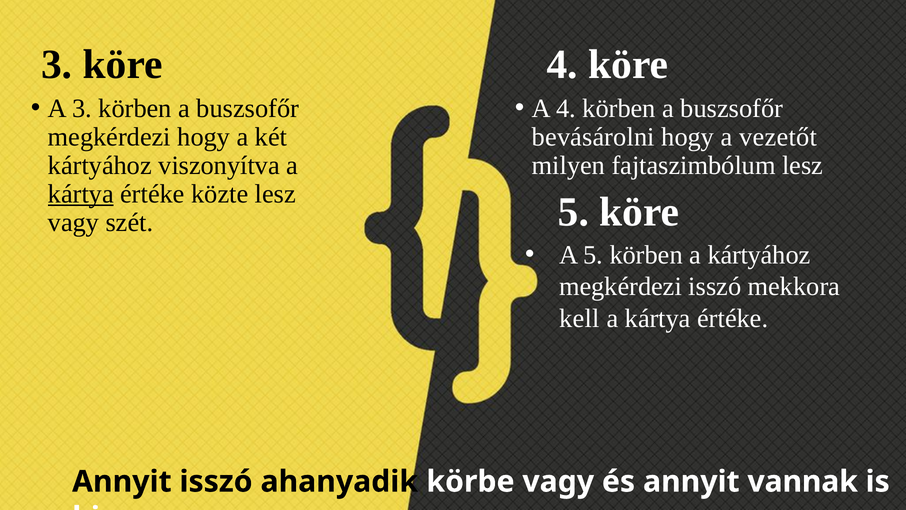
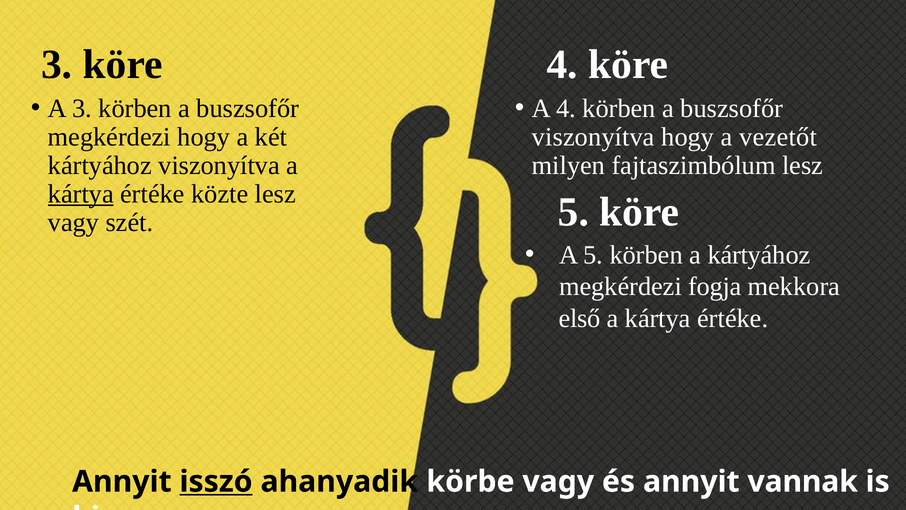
bevásárolni at (593, 137): bevásárolni -> viszonyítva
megkérdezi isszó: isszó -> fogja
kell: kell -> első
isszó at (216, 481) underline: none -> present
